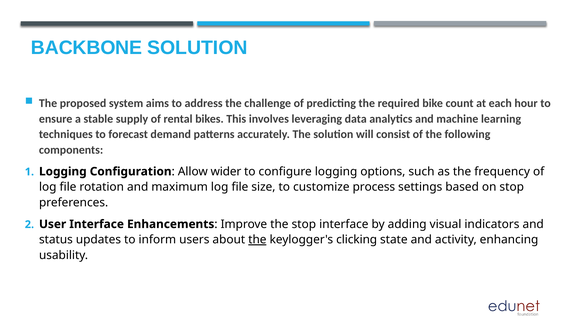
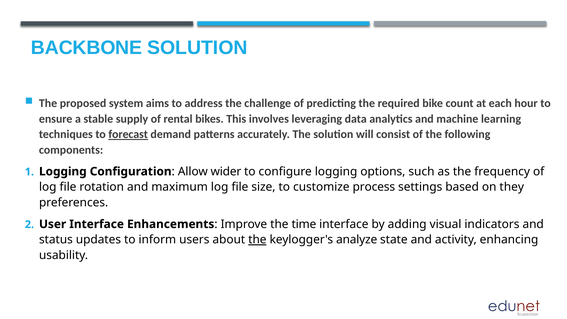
forecast underline: none -> present
on stop: stop -> they
the stop: stop -> time
clicking: clicking -> analyze
